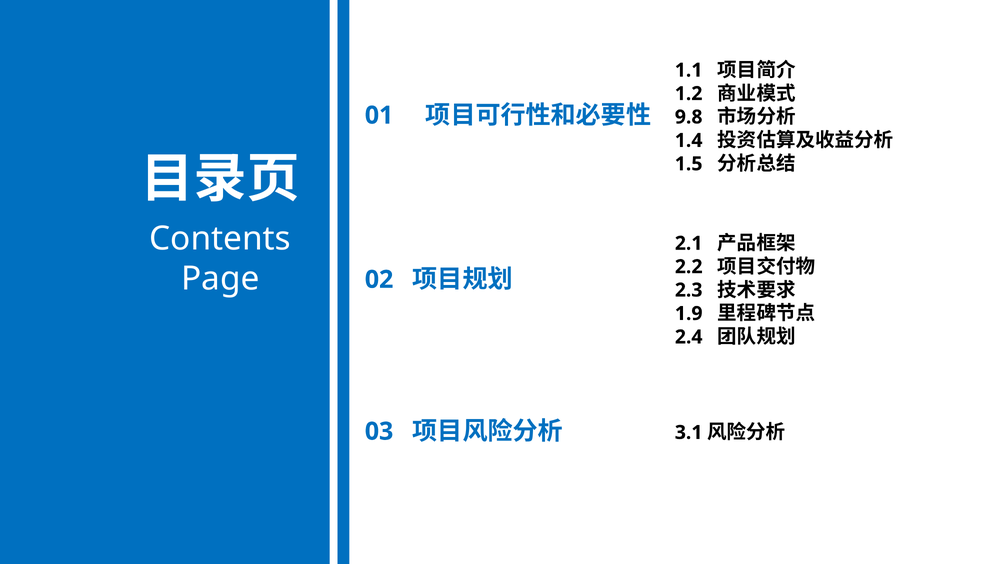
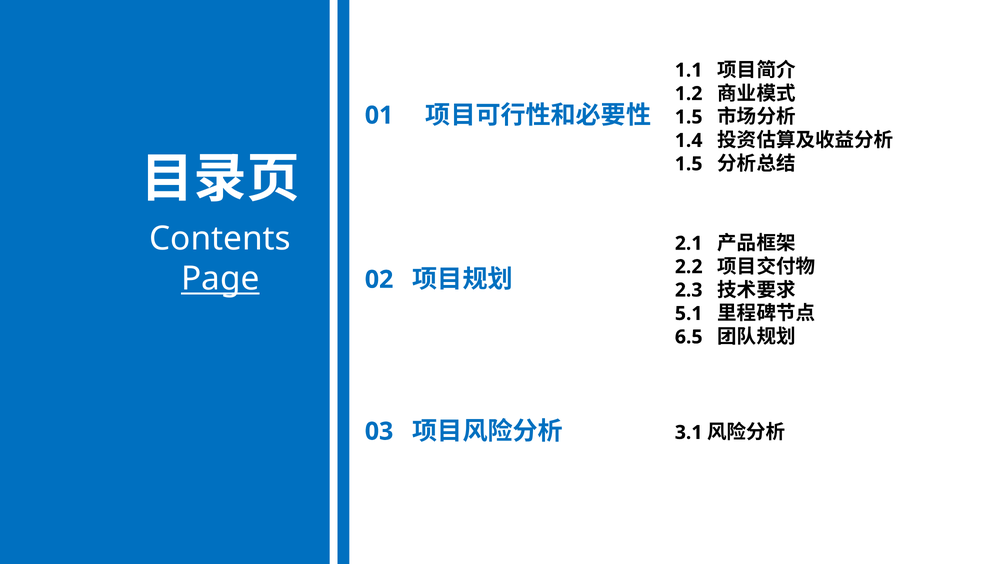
9.8 at (689, 117): 9.8 -> 1.5
Page underline: none -> present
1.9: 1.9 -> 5.1
2.4: 2.4 -> 6.5
